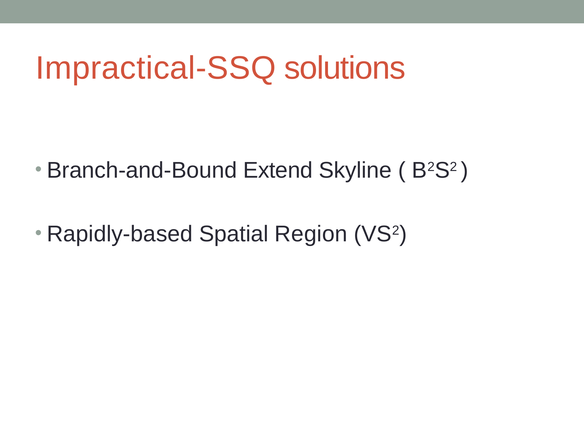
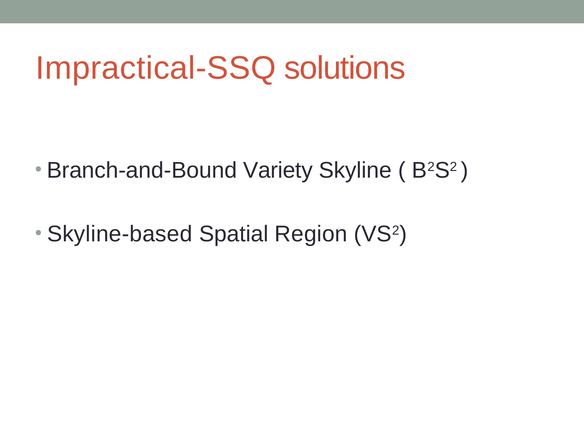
Extend: Extend -> Variety
Rapidly-based: Rapidly-based -> Skyline-based
